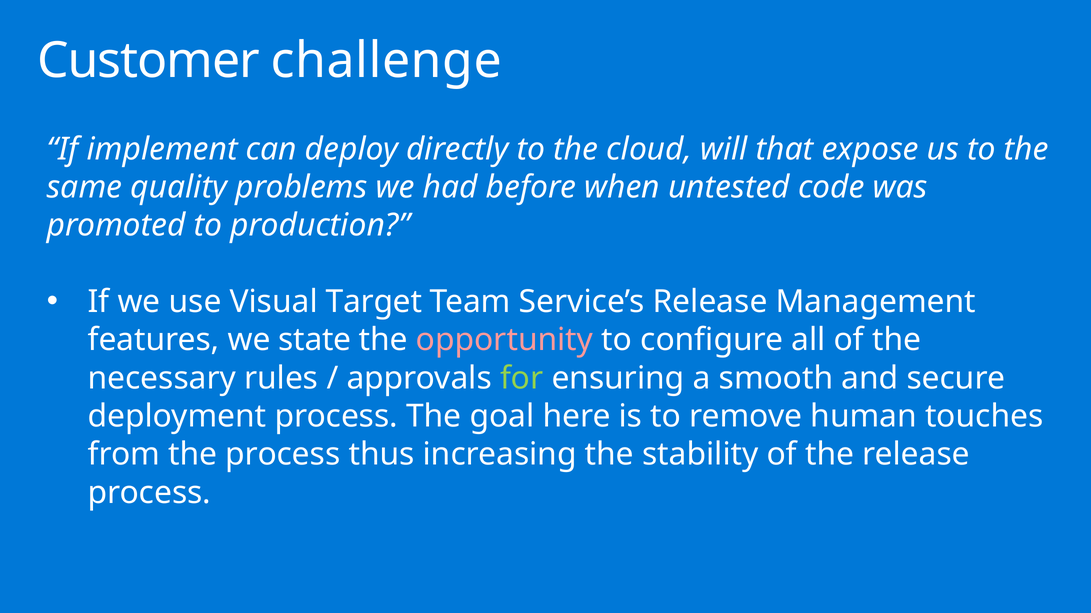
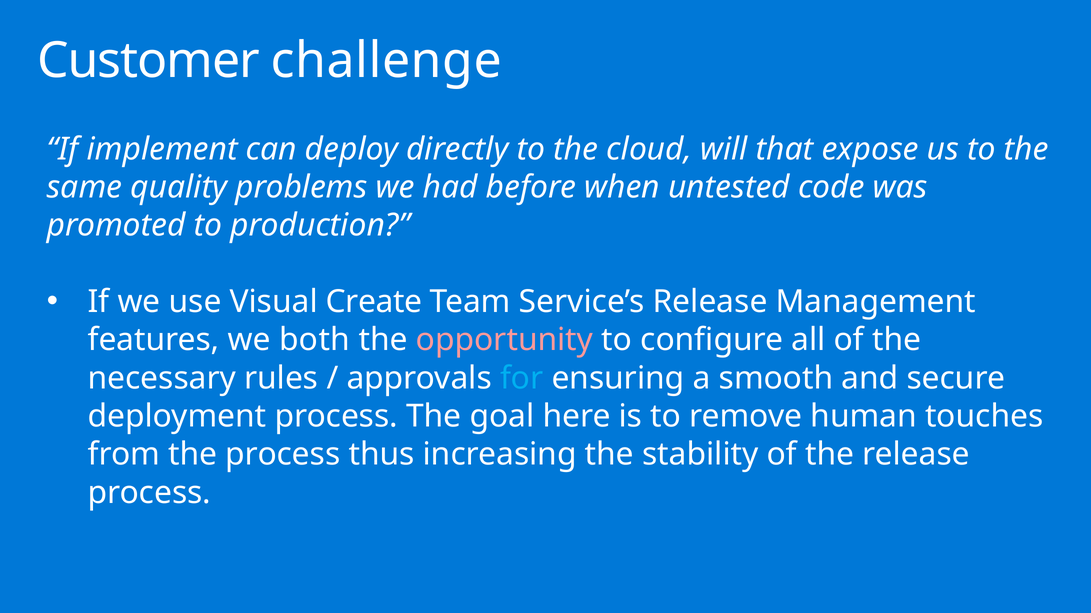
Target: Target -> Create
state: state -> both
for colour: light green -> light blue
